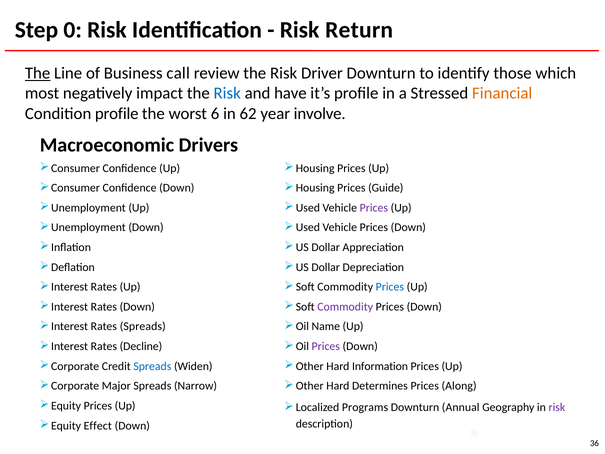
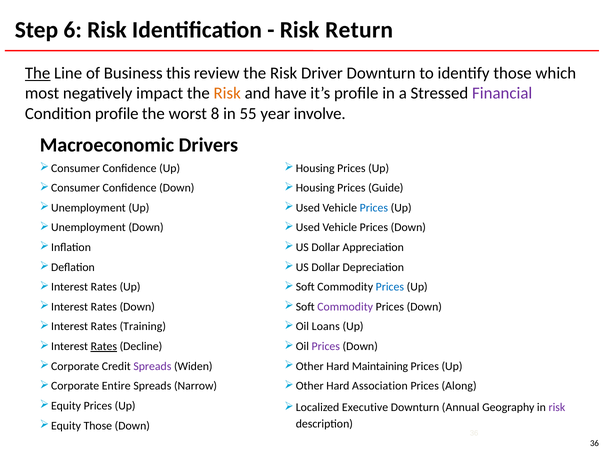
0: 0 -> 6
call: call -> this
Risk at (227, 93) colour: blue -> orange
Financial colour: orange -> purple
6: 6 -> 8
62: 62 -> 55
Prices at (374, 208) colour: purple -> blue
Rates Spreads: Spreads -> Training
Name: Name -> Loans
Rates at (104, 346) underline: none -> present
Spreads at (152, 366) colour: blue -> purple
Information: Information -> Maintaining
Major: Major -> Entire
Determines: Determines -> Association
Programs: Programs -> Executive
Effect at (98, 425): Effect -> Those
